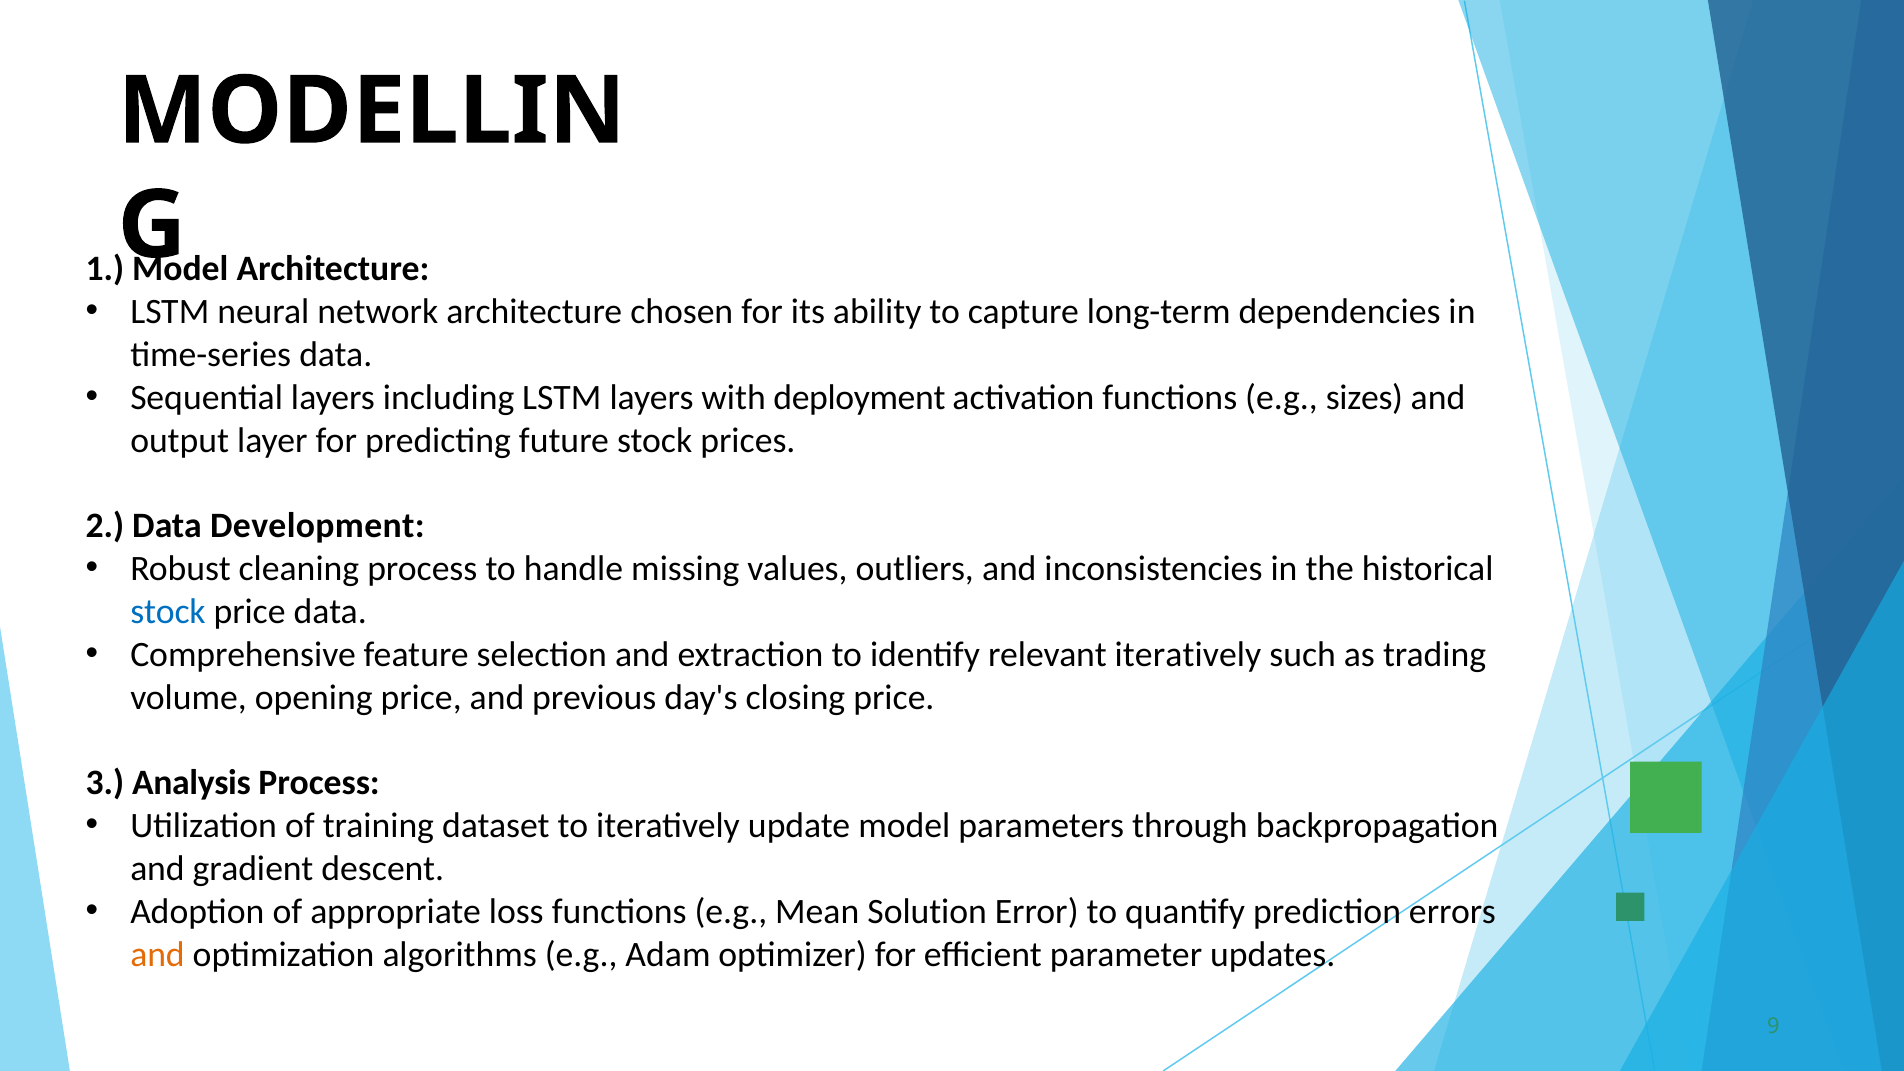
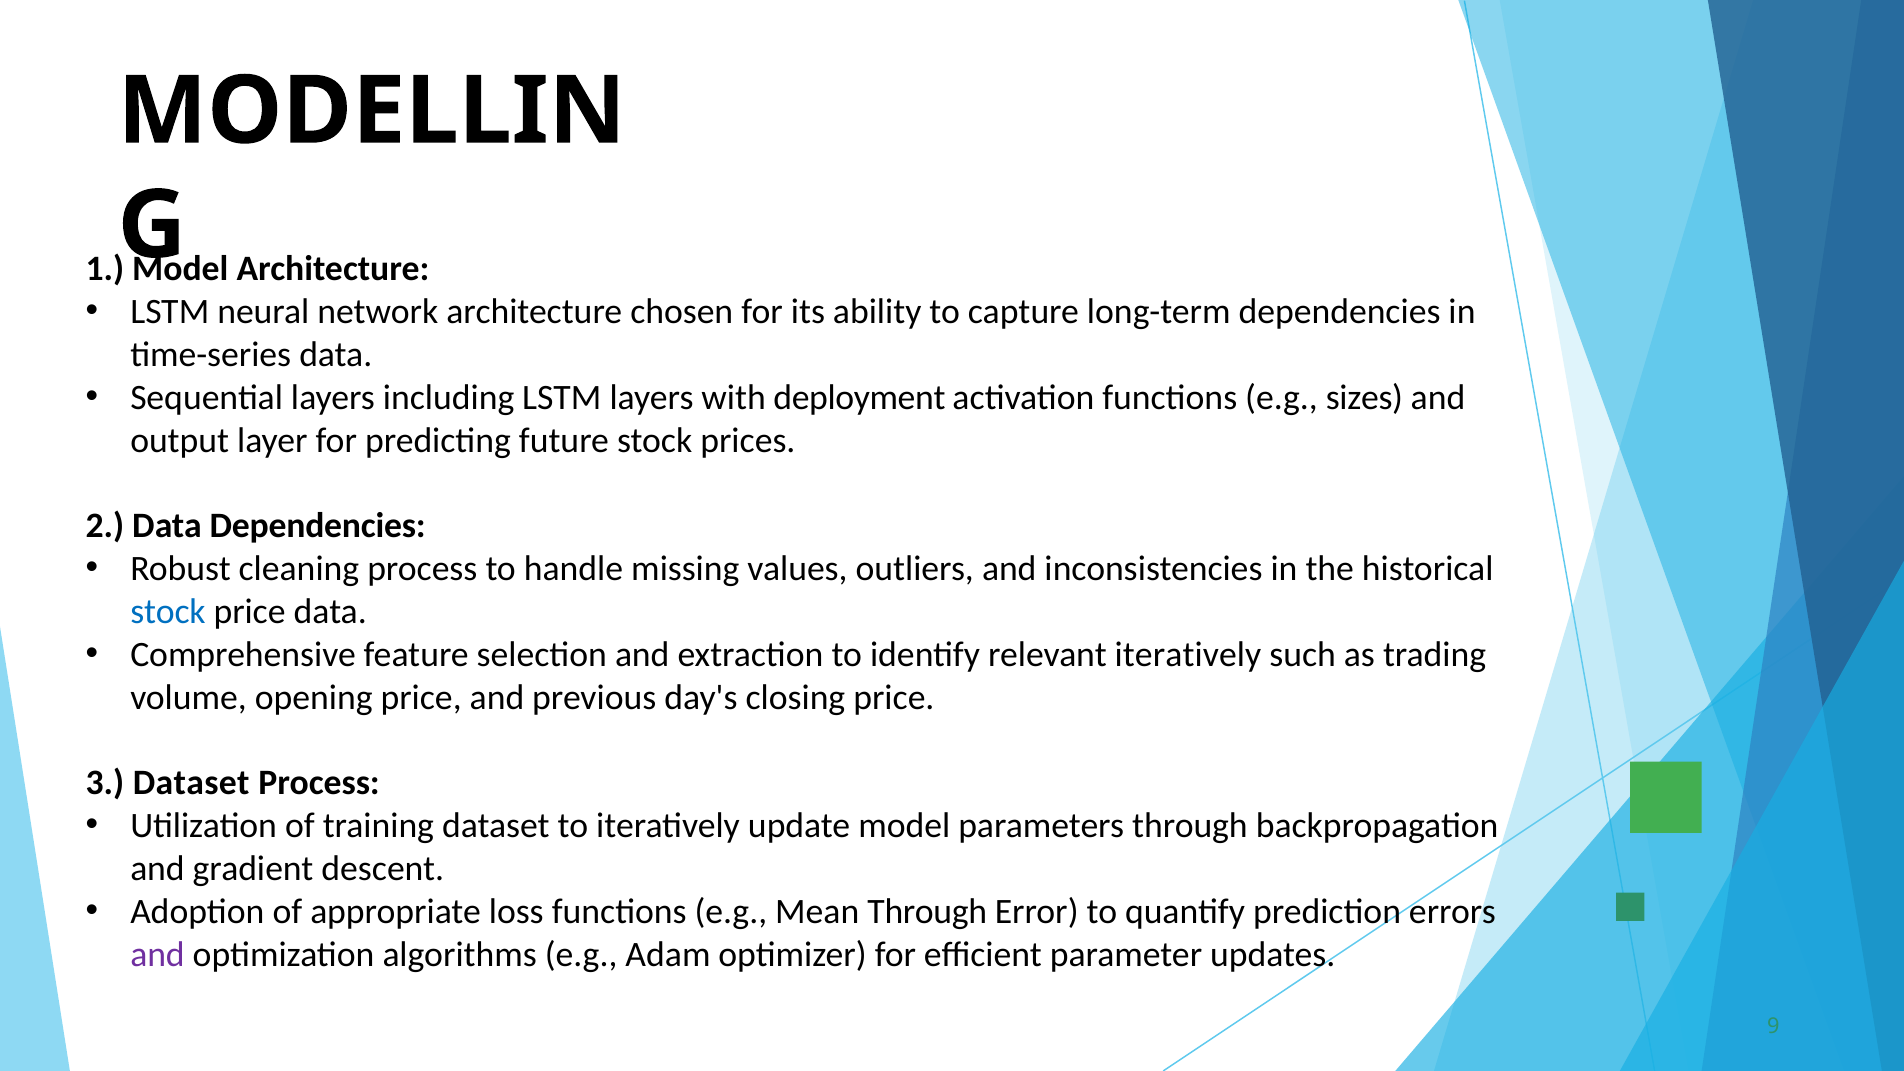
Data Development: Development -> Dependencies
3 Analysis: Analysis -> Dataset
Mean Solution: Solution -> Through
and at (157, 954) colour: orange -> purple
